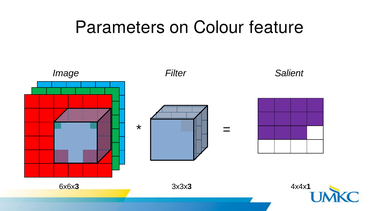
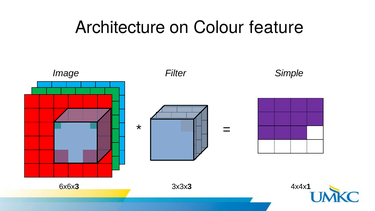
Parameters: Parameters -> Architecture
Salient: Salient -> Simple
